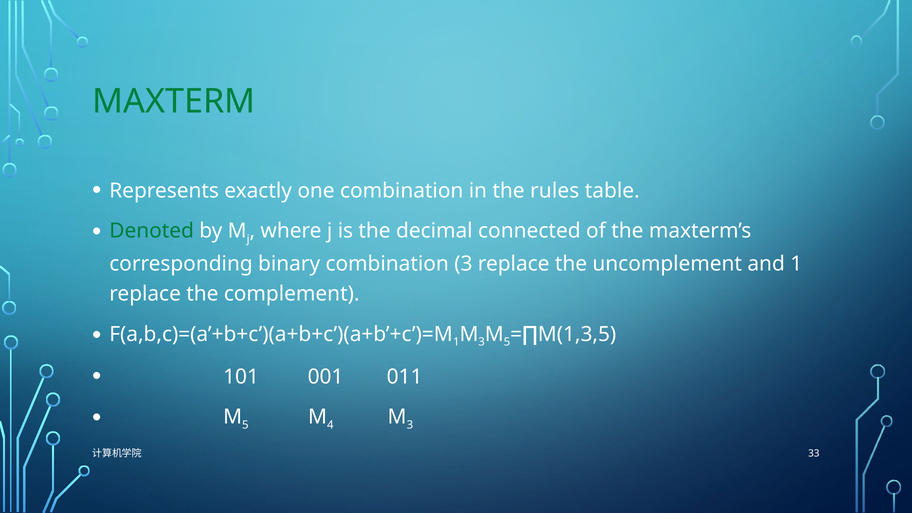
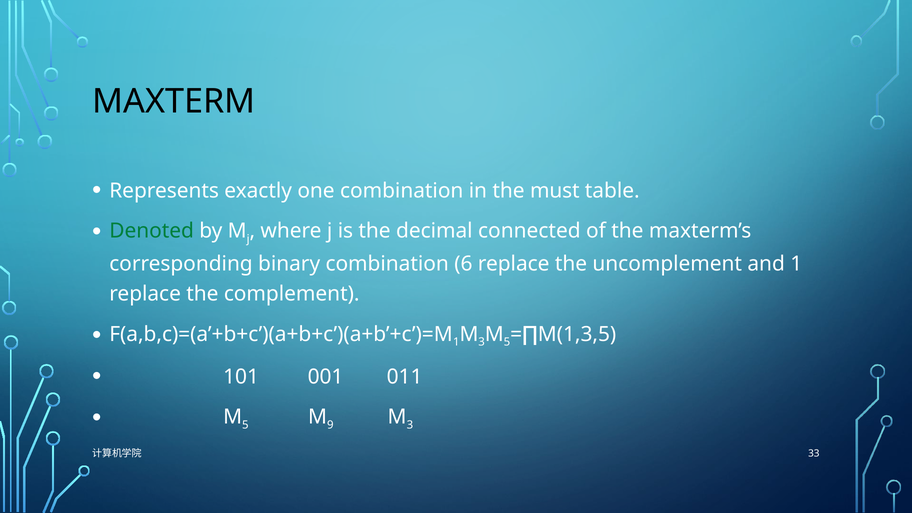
MAXTERM colour: green -> black
rules: rules -> must
combination 3: 3 -> 6
4: 4 -> 9
